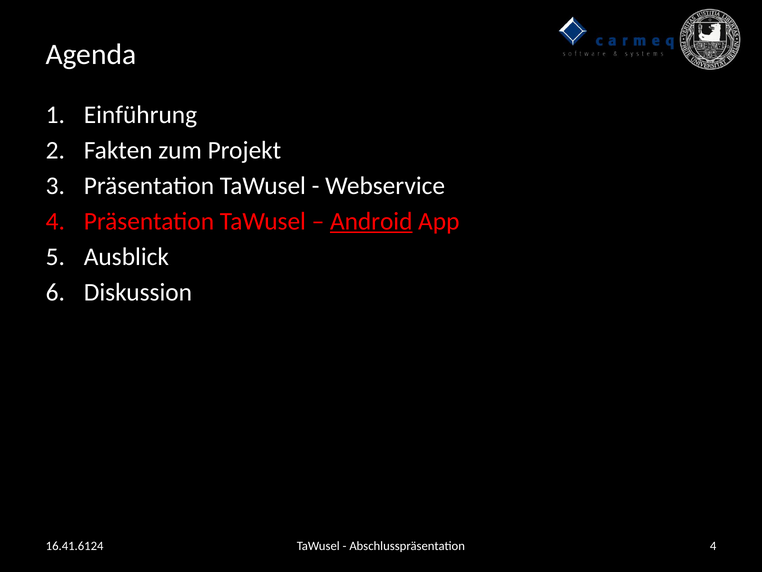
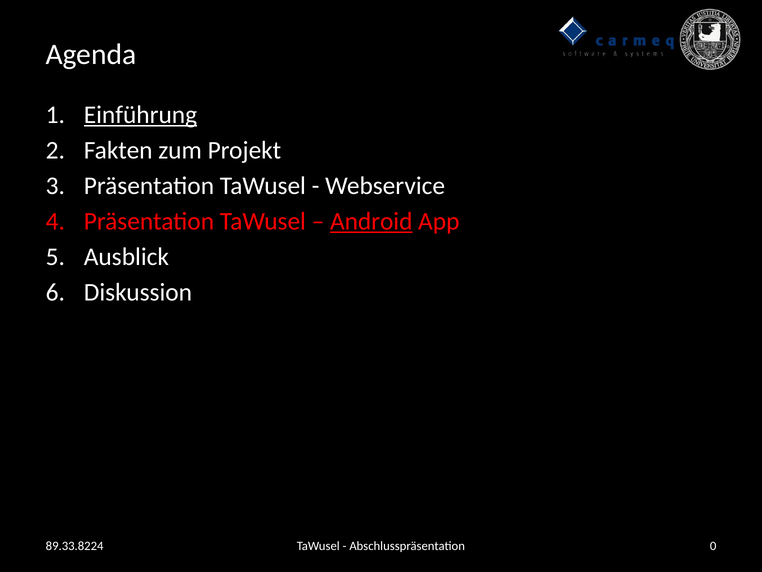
Einführung underline: none -> present
Abschlusspräsentation 4: 4 -> 0
16.41.6124: 16.41.6124 -> 89.33.8224
